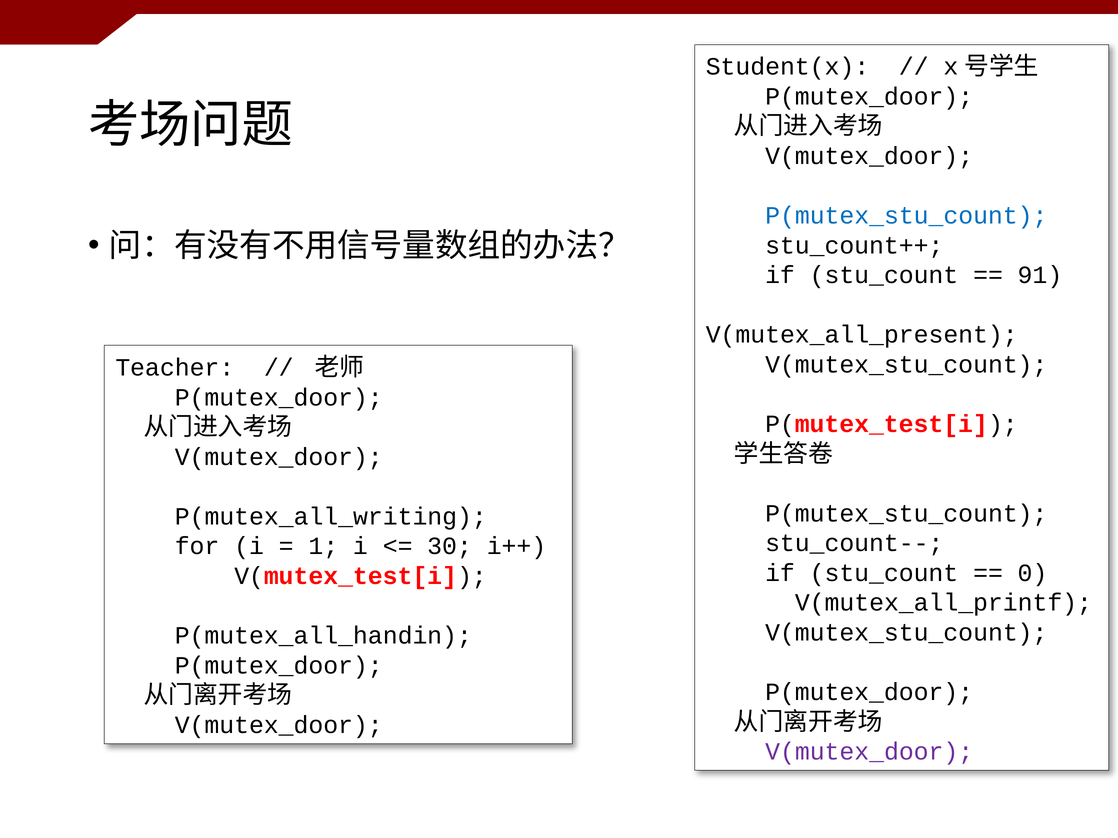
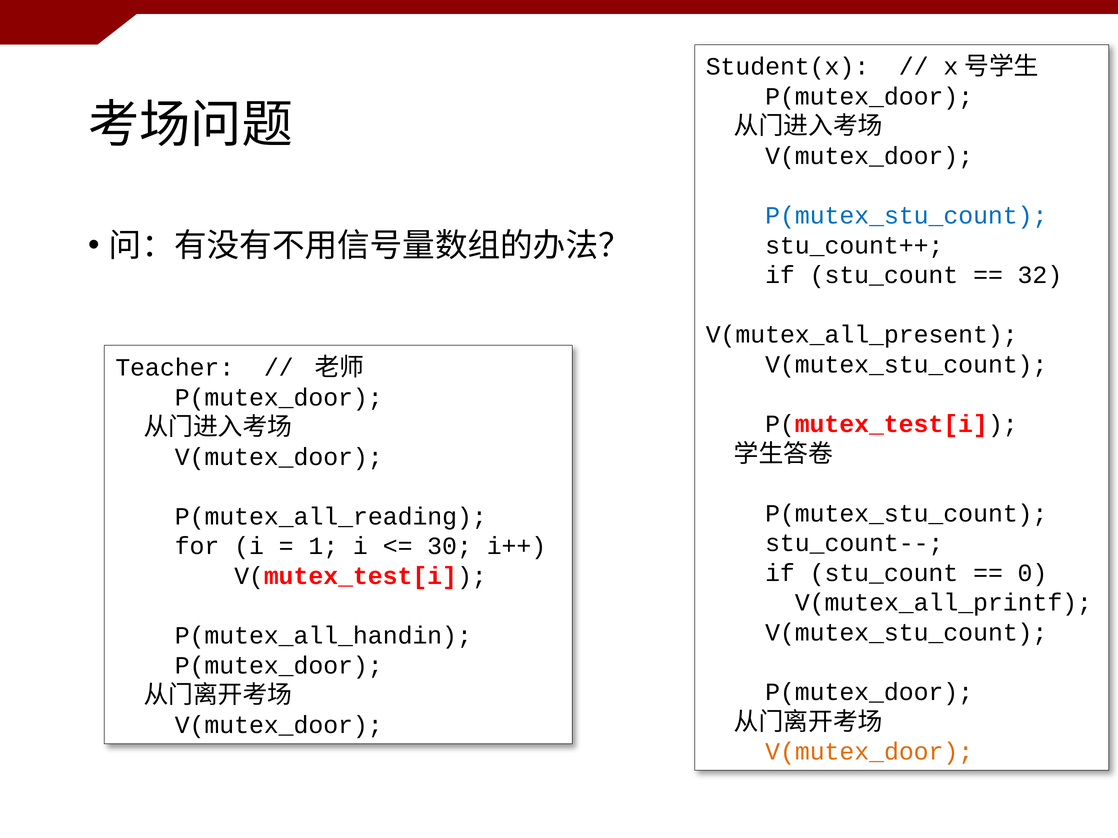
91: 91 -> 32
P(mutex_all_writing: P(mutex_all_writing -> P(mutex_all_reading
V(mutex_door at (869, 752) colour: purple -> orange
